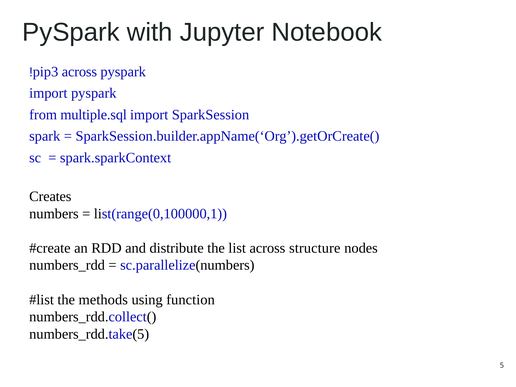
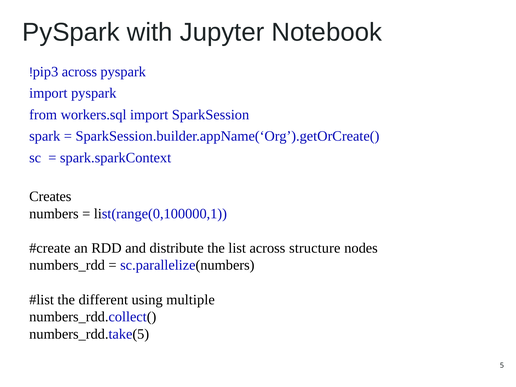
multiple.sql: multiple.sql -> workers.sql
methods: methods -> different
function: function -> multiple
